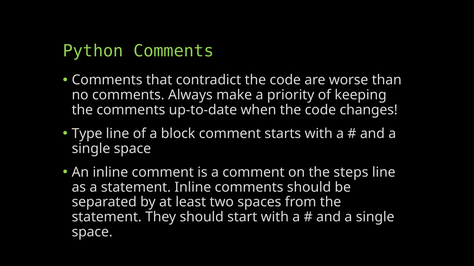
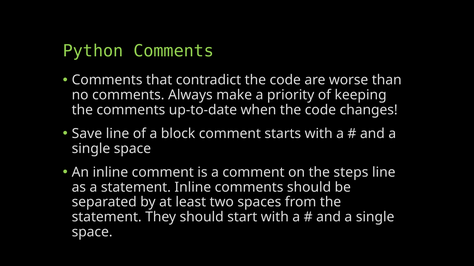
Type: Type -> Save
